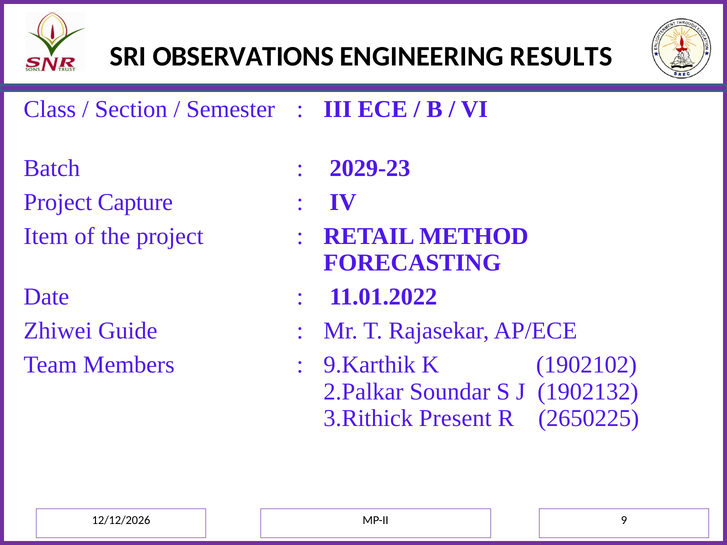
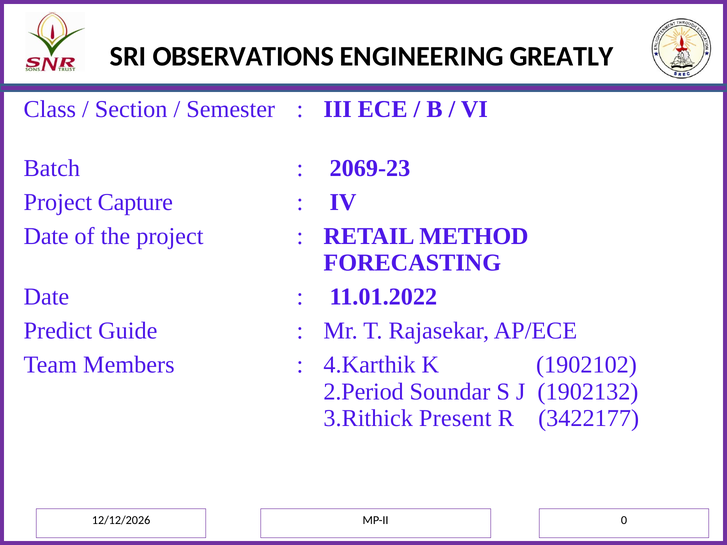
RESULTS: RESULTS -> GREATLY
2029-23: 2029-23 -> 2069-23
Item at (46, 236): Item -> Date
Zhiwei: Zhiwei -> Predict
9.Karthik: 9.Karthik -> 4.Karthik
2.Palkar: 2.Palkar -> 2.Period
2650225: 2650225 -> 3422177
9: 9 -> 0
